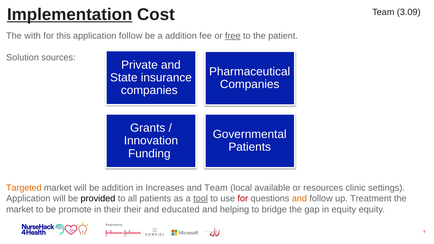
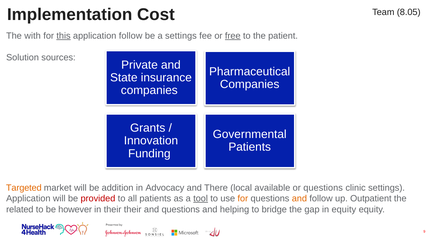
Implementation underline: present -> none
3.09: 3.09 -> 8.05
this underline: none -> present
a addition: addition -> settings
Increases: Increases -> Advocacy
and Team: Team -> There
or resources: resources -> questions
provided colour: black -> red
for at (243, 199) colour: red -> orange
Treatment: Treatment -> Outpatient
market at (20, 209): market -> related
promote: promote -> however
and educated: educated -> questions
